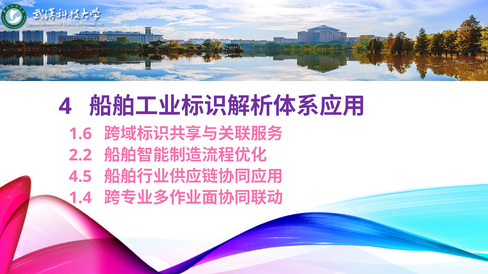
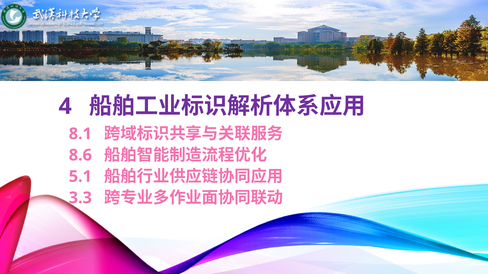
1.6: 1.6 -> 8.1
2.2: 2.2 -> 8.6
4.5: 4.5 -> 5.1
1.4: 1.4 -> 3.3
